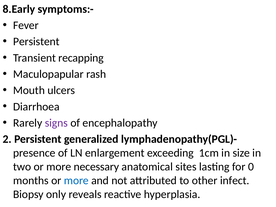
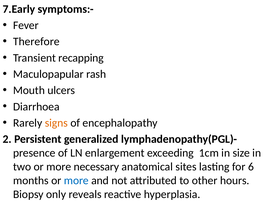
8.Early: 8.Early -> 7.Early
Persistent at (36, 42): Persistent -> Therefore
signs colour: purple -> orange
0: 0 -> 6
infect: infect -> hours
